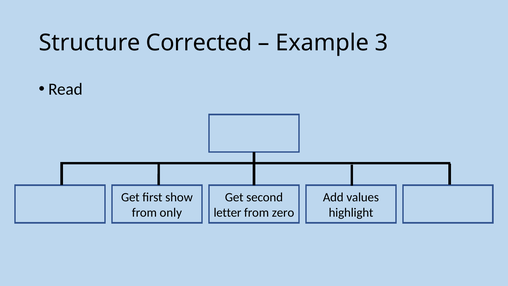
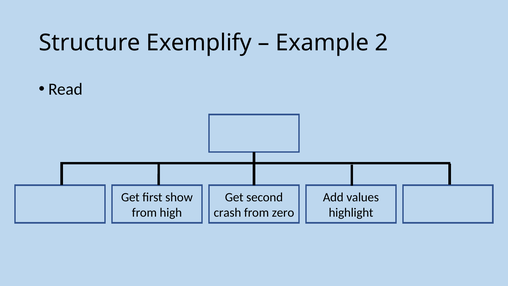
Corrected: Corrected -> Exemplify
3: 3 -> 2
only: only -> high
letter: letter -> crash
